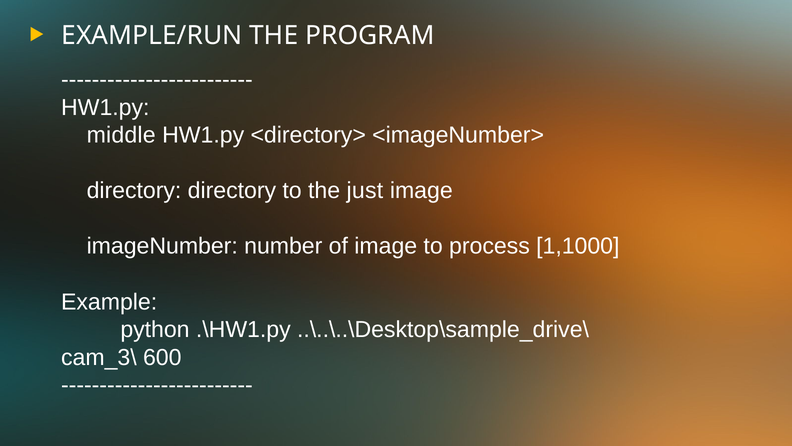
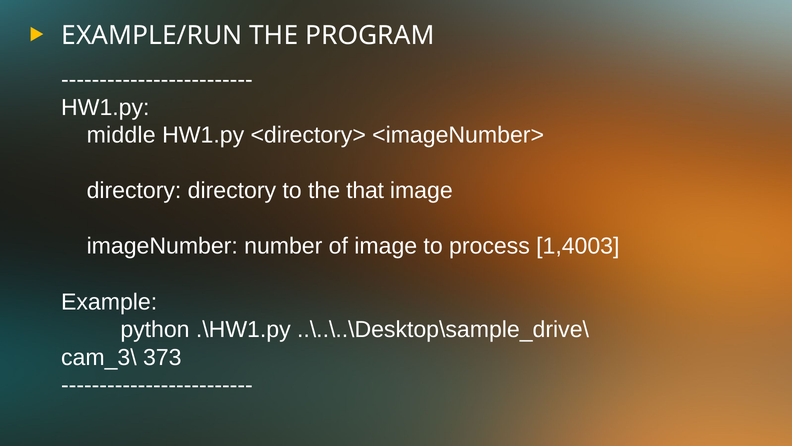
just: just -> that
1,1000: 1,1000 -> 1,4003
600: 600 -> 373
